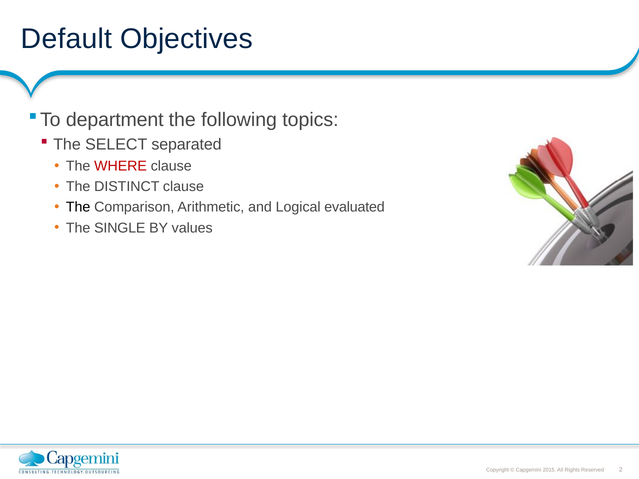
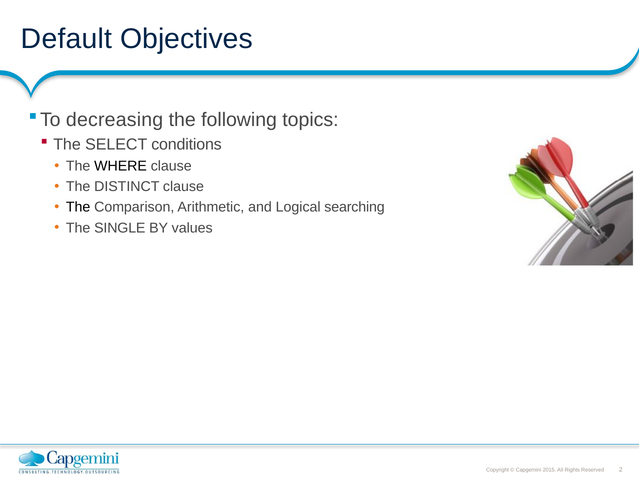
department: department -> decreasing
separated: separated -> conditions
WHERE colour: red -> black
evaluated: evaluated -> searching
